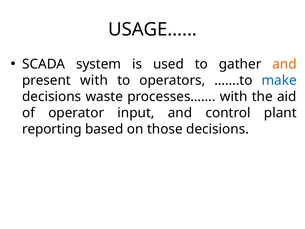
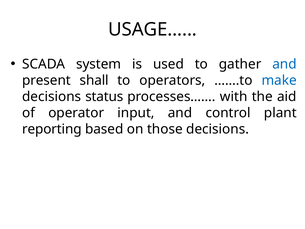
and at (284, 64) colour: orange -> blue
present with: with -> shall
waste: waste -> status
